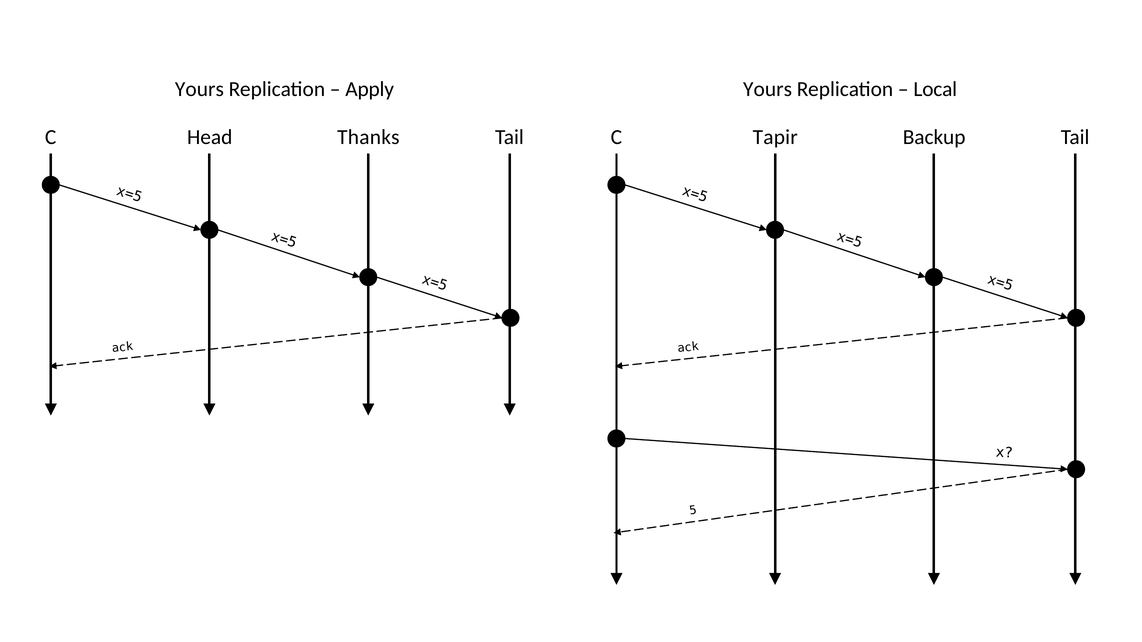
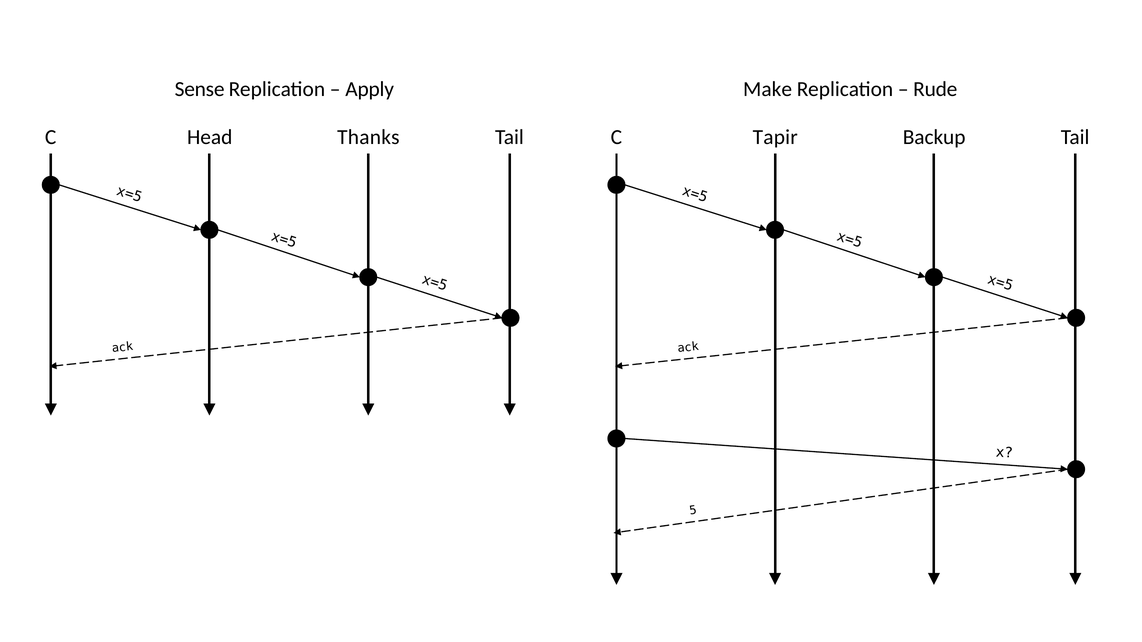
Yours at (199, 89): Yours -> Sense
Yours at (768, 89): Yours -> Make
Local: Local -> Rude
